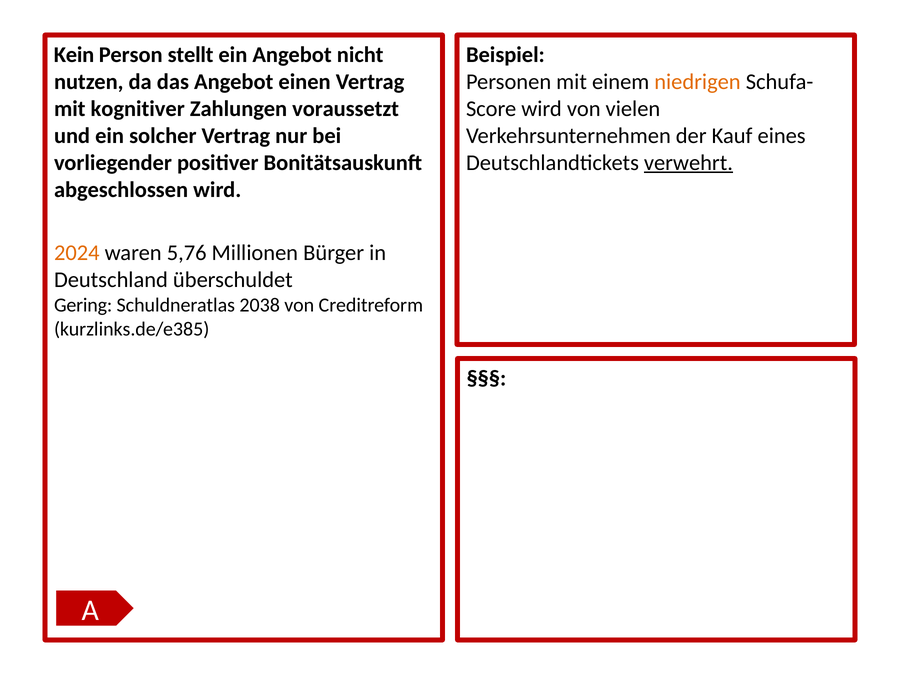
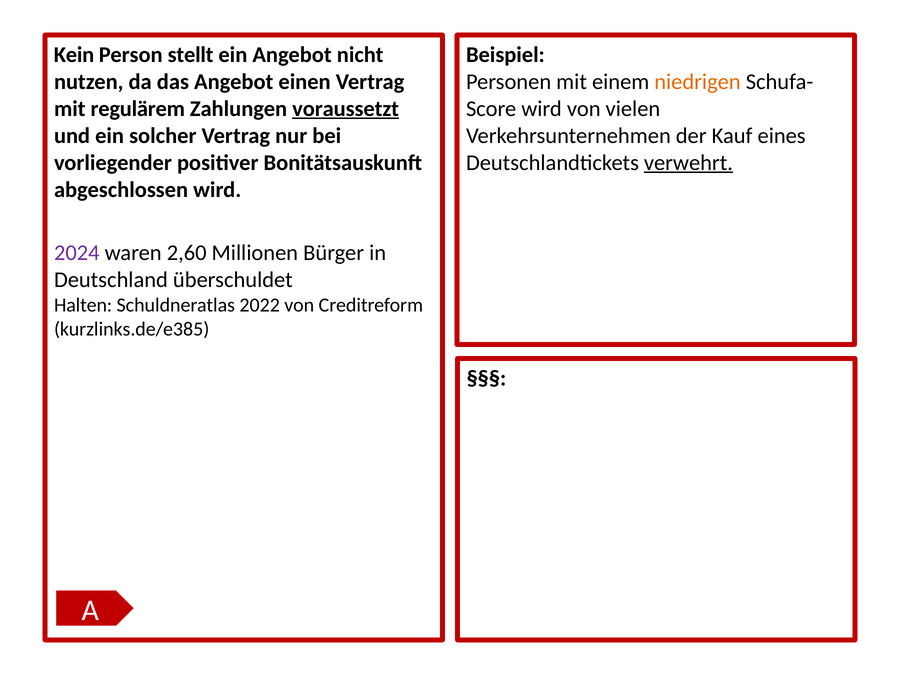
kognitiver: kognitiver -> regulärem
voraussetzt underline: none -> present
2024 colour: orange -> purple
5,76: 5,76 -> 2,60
Gering: Gering -> Halten
2038: 2038 -> 2022
